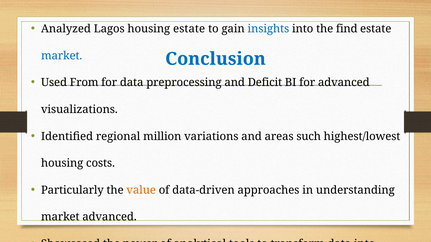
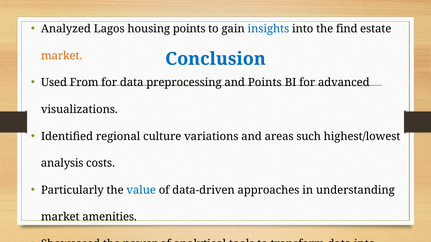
housing estate: estate -> points
market at (62, 56) colour: blue -> orange
and Deficit: Deficit -> Points
million: million -> culture
housing at (62, 163): housing -> analysis
value colour: orange -> blue
market advanced: advanced -> amenities
